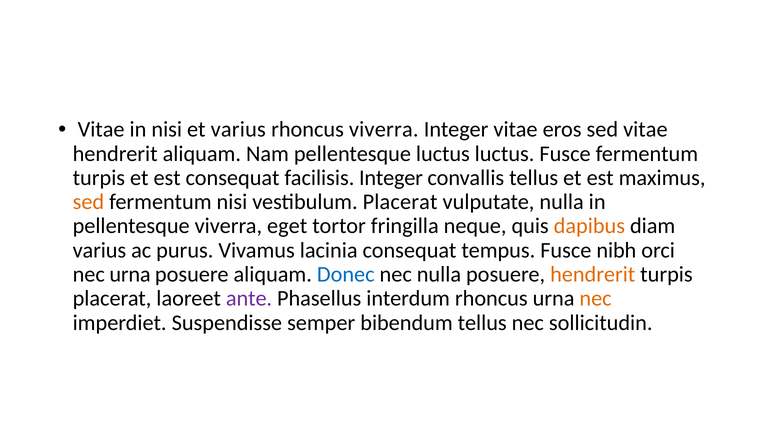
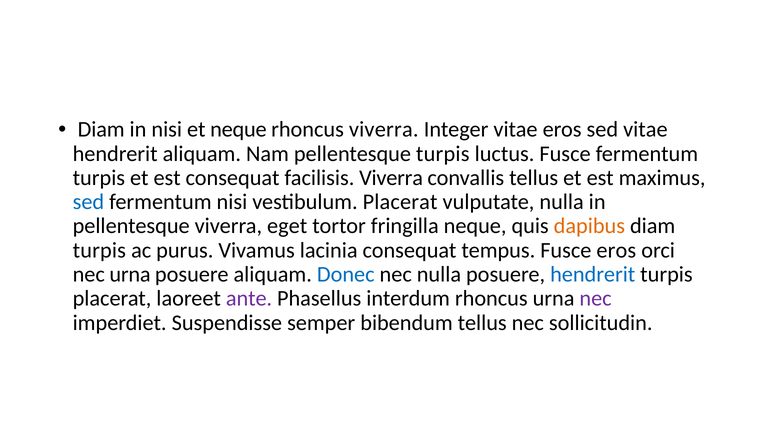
Vitae at (101, 129): Vitae -> Diam
et varius: varius -> neque
pellentesque luctus: luctus -> turpis
facilisis Integer: Integer -> Viverra
sed at (88, 202) colour: orange -> blue
varius at (99, 250): varius -> turpis
Fusce nibh: nibh -> eros
hendrerit at (593, 274) colour: orange -> blue
nec at (596, 298) colour: orange -> purple
